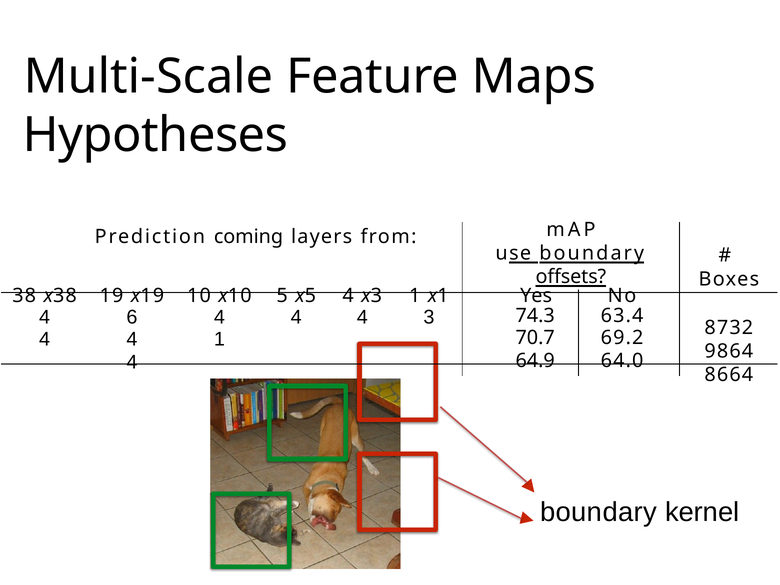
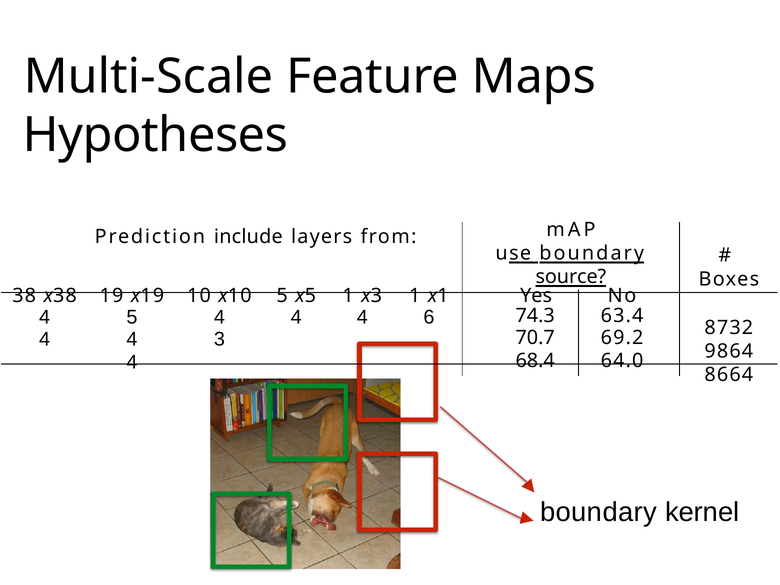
coming: coming -> include
offsets: offsets -> source
x5 4: 4 -> 1
4 6: 6 -> 5
3: 3 -> 6
4 1: 1 -> 3
64.9: 64.9 -> 68.4
